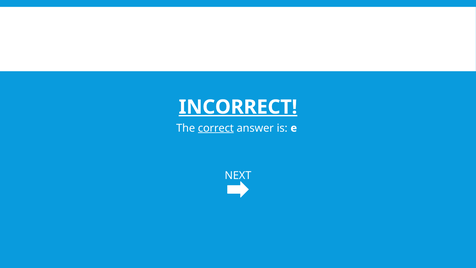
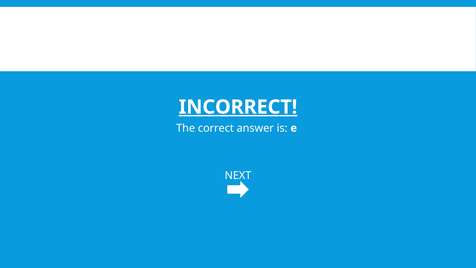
correct underline: present -> none
